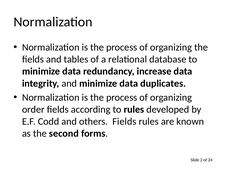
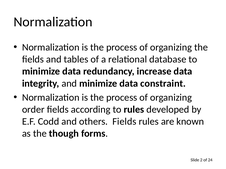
duplicates: duplicates -> constraint
second: second -> though
